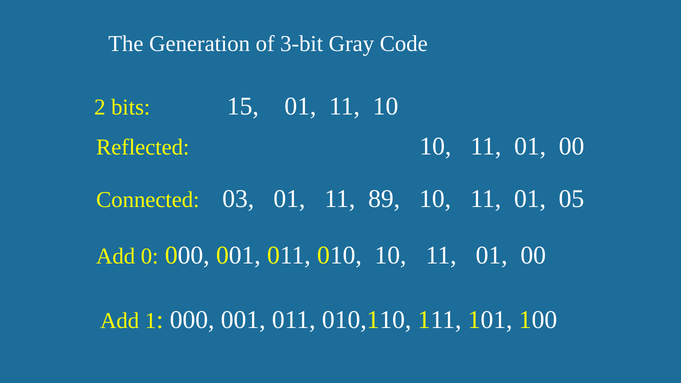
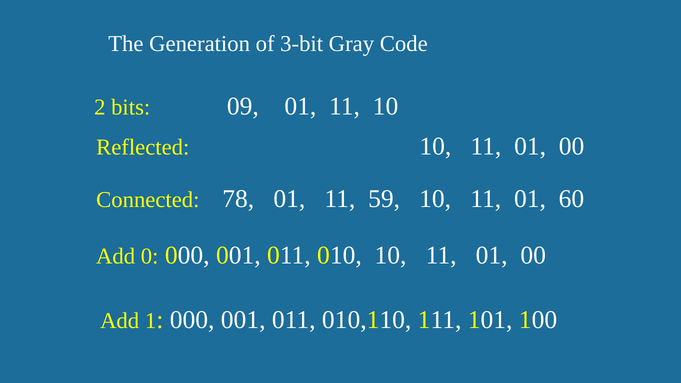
15: 15 -> 09
03: 03 -> 78
89: 89 -> 59
05: 05 -> 60
